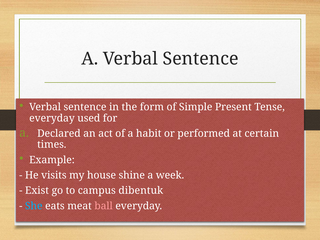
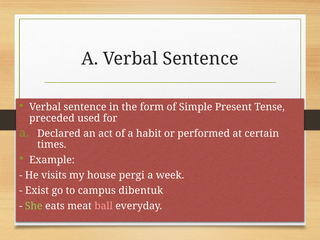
everyday at (52, 118): everyday -> preceded
shine: shine -> pergi
She colour: light blue -> light green
